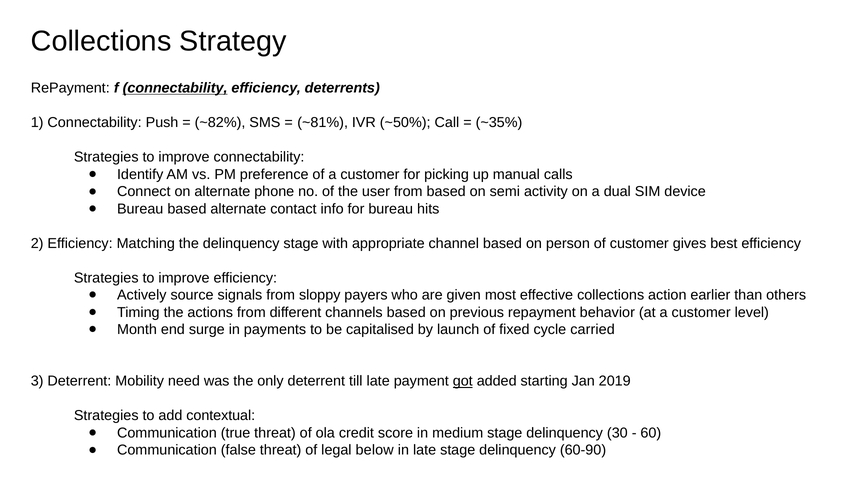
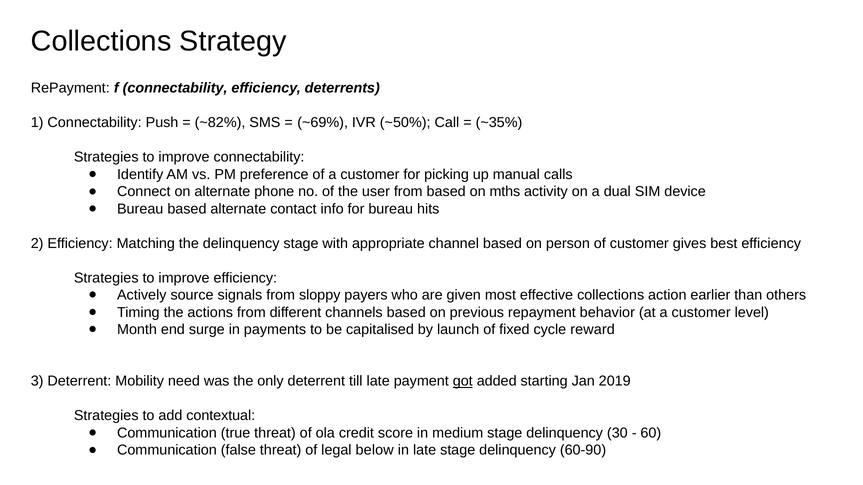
connectability at (175, 88) underline: present -> none
~81%: ~81% -> ~69%
semi: semi -> mths
carried: carried -> reward
